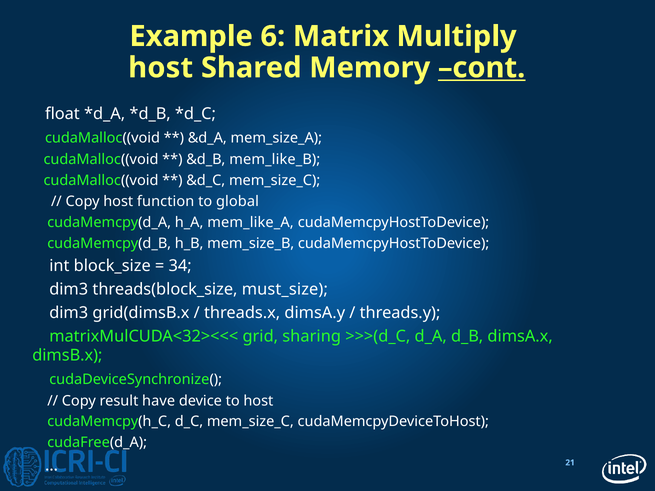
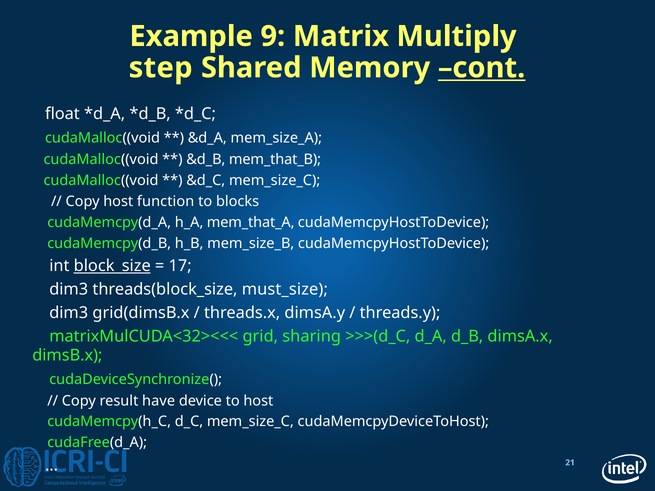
6: 6 -> 9
host at (161, 68): host -> step
mem_like_B: mem_like_B -> mem_that_B
global: global -> blocks
mem_like_A: mem_like_A -> mem_that_A
block_size underline: none -> present
34: 34 -> 17
